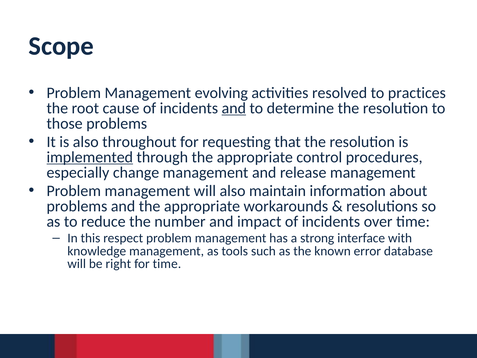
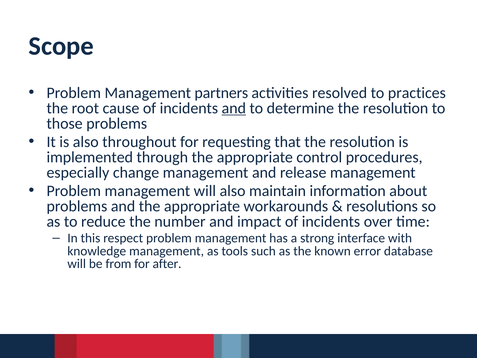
evolving: evolving -> partners
implemented underline: present -> none
right: right -> from
for time: time -> after
